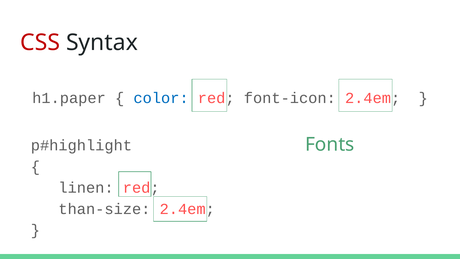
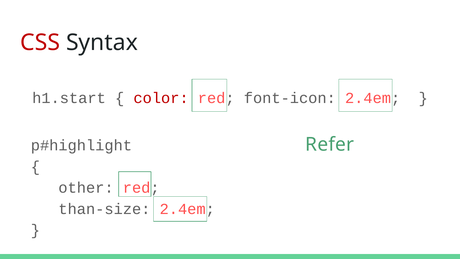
h1.paper: h1.paper -> h1.start
color colour: blue -> red
Fonts: Fonts -> Refer
linen: linen -> other
